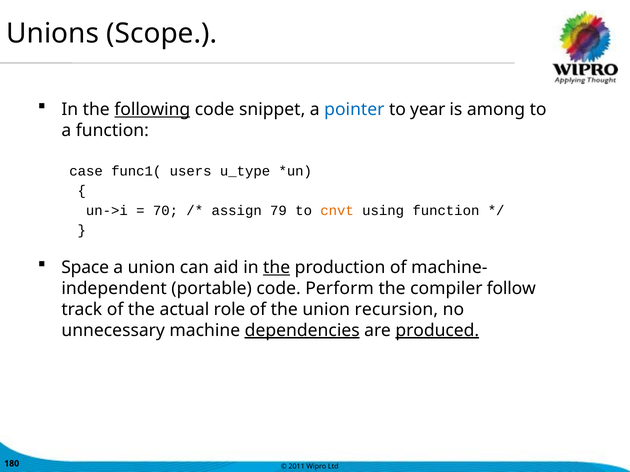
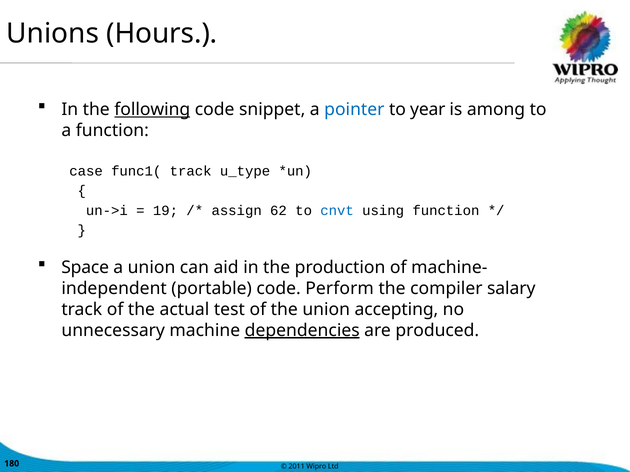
Scope: Scope -> Hours
func1( users: users -> track
70: 70 -> 19
79: 79 -> 62
cnvt colour: orange -> blue
the at (277, 268) underline: present -> none
follow: follow -> salary
role: role -> test
recursion: recursion -> accepting
produced underline: present -> none
